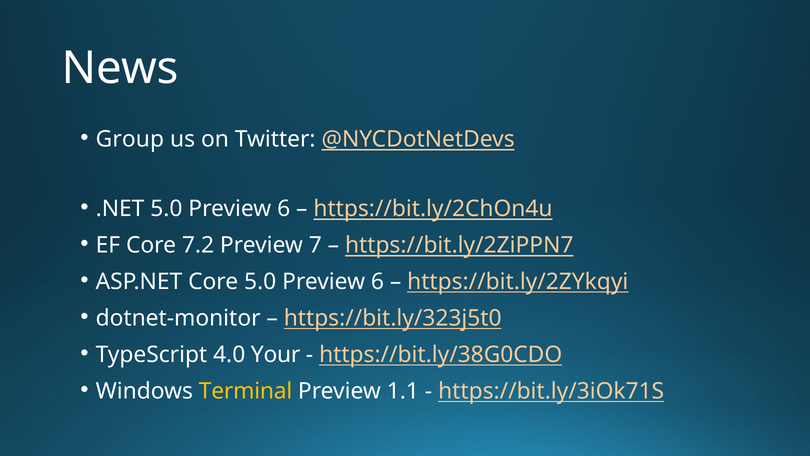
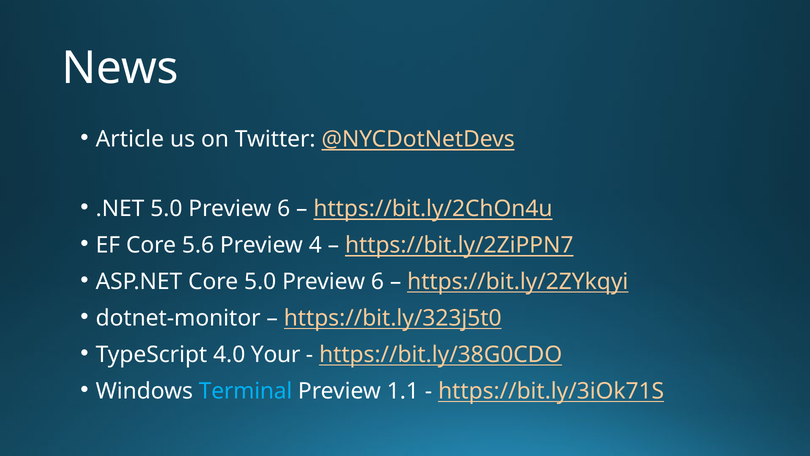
Group: Group -> Article
7.2: 7.2 -> 5.6
7: 7 -> 4
Terminal colour: yellow -> light blue
